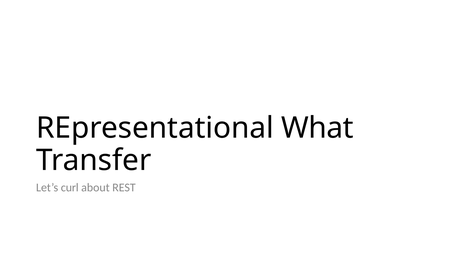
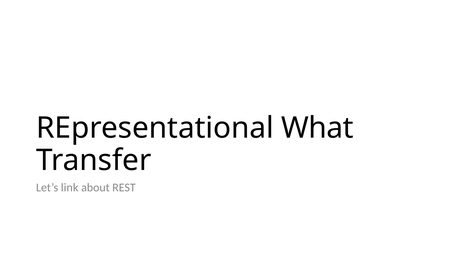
curl: curl -> link
